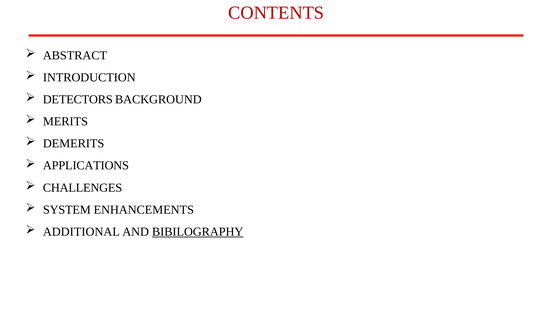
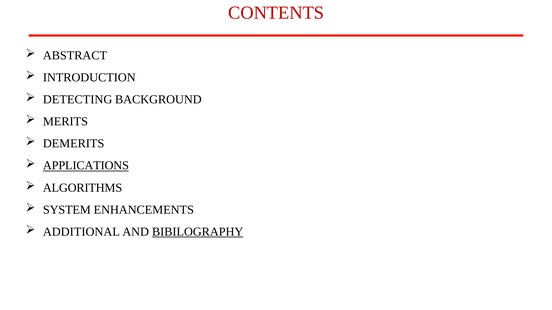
DETECTORS: DETECTORS -> DETECTING
APPLICATIONS underline: none -> present
CHALLENGES: CHALLENGES -> ALGORITHMS
